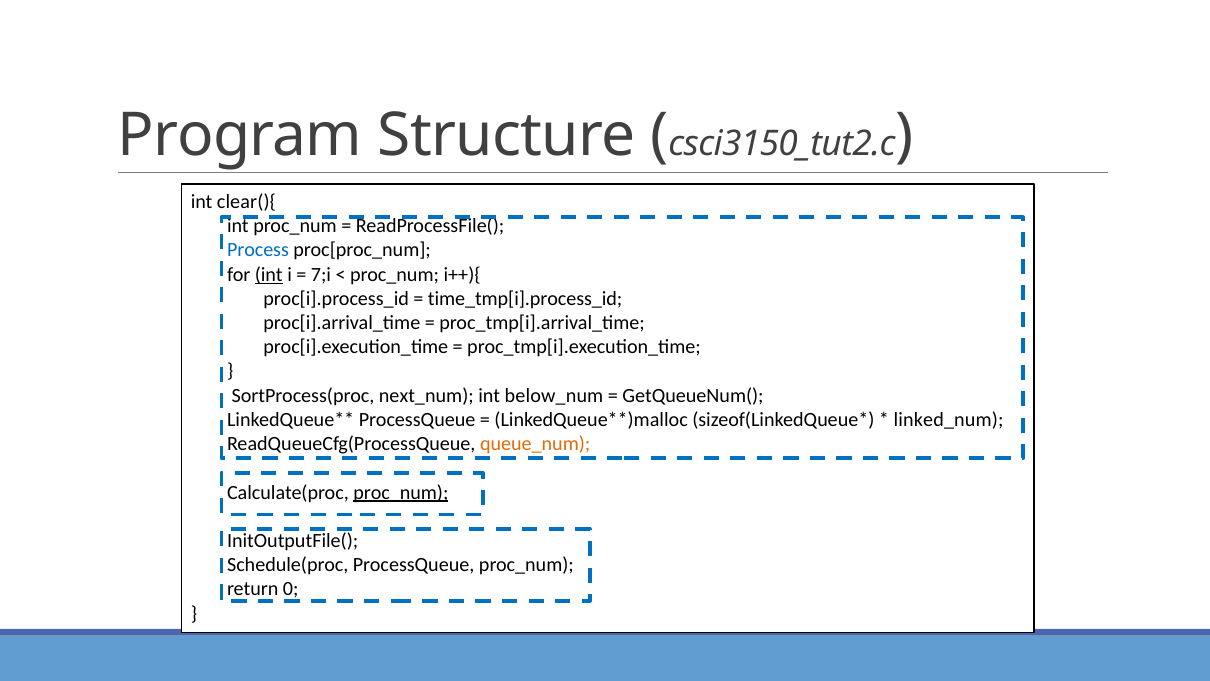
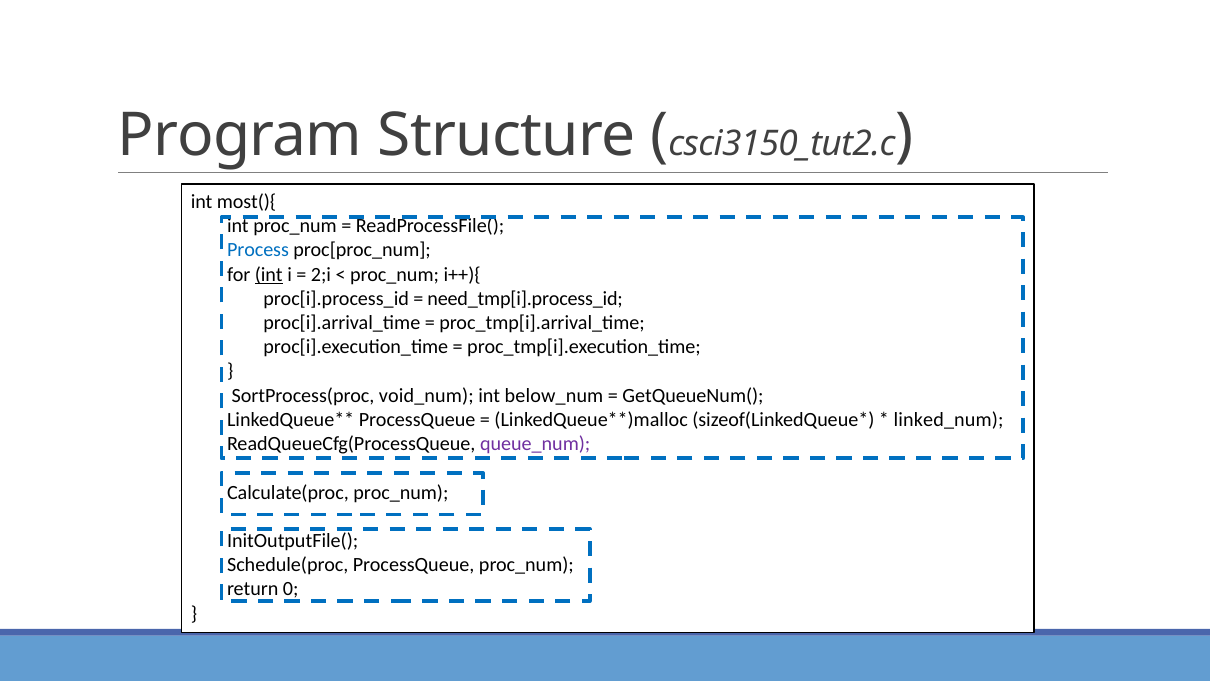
clear(){: clear(){ -> most(){
7;i: 7;i -> 2;i
time_tmp[i].process_id: time_tmp[i].process_id -> need_tmp[i].process_id
next_num: next_num -> void_num
queue_num colour: orange -> purple
proc_num at (401, 492) underline: present -> none
